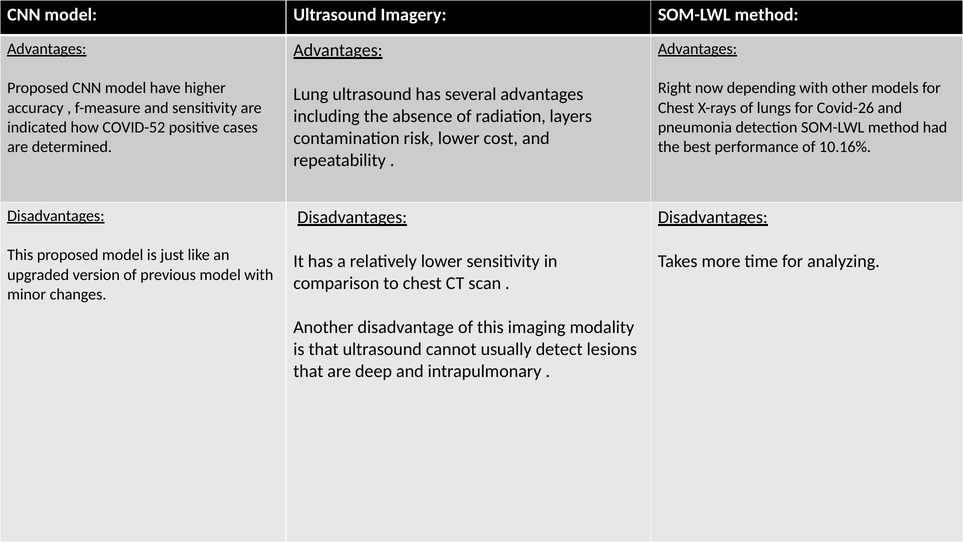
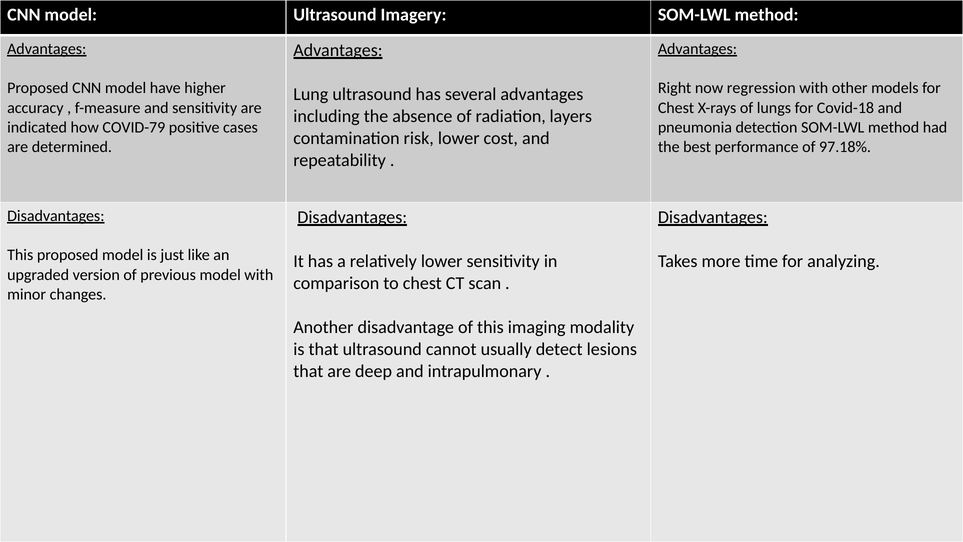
depending: depending -> regression
Covid-26: Covid-26 -> Covid-18
COVID-52: COVID-52 -> COVID-79
10.16%: 10.16% -> 97.18%
